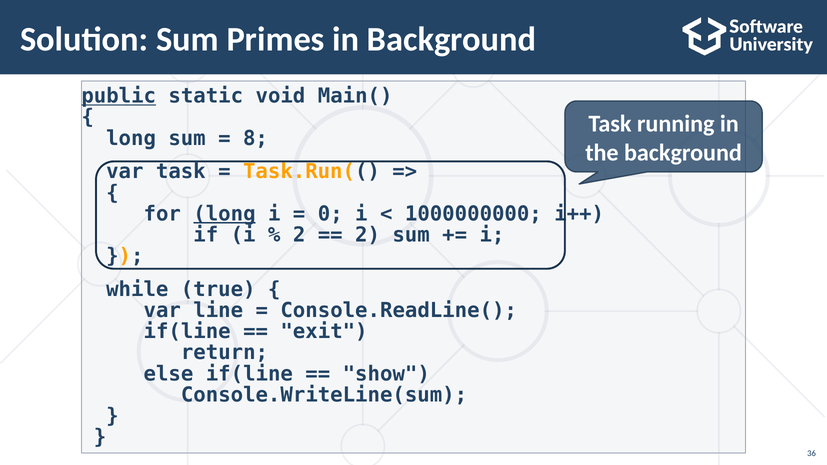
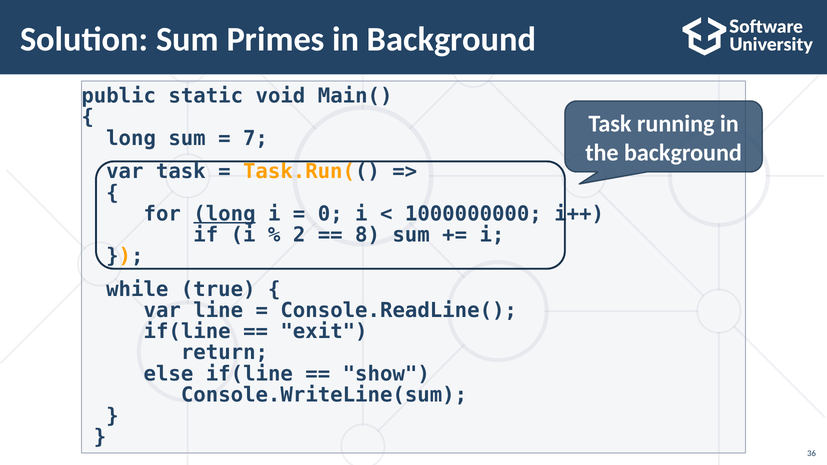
public underline: present -> none
8: 8 -> 7
2 at (368, 235): 2 -> 8
